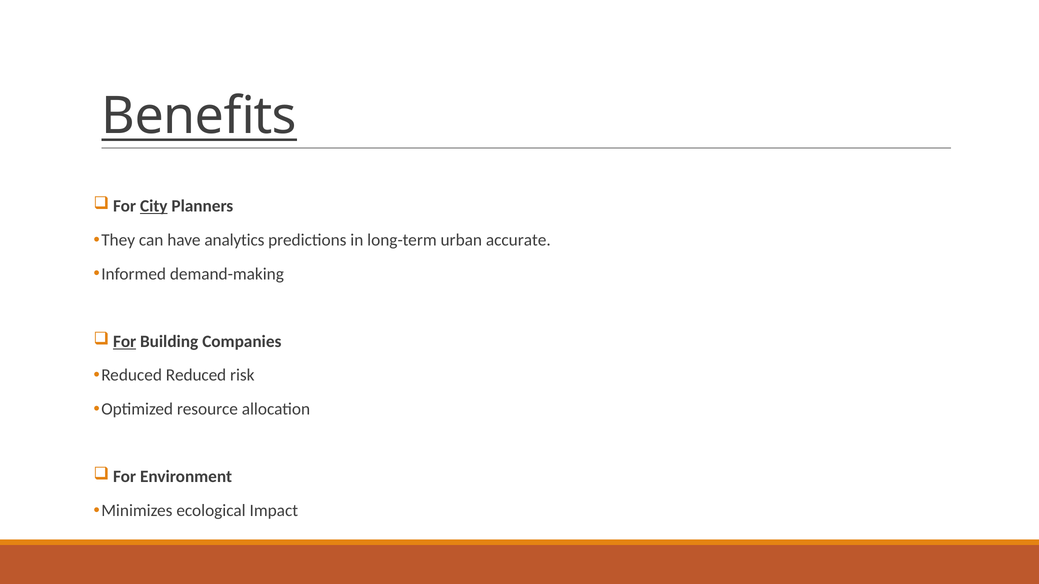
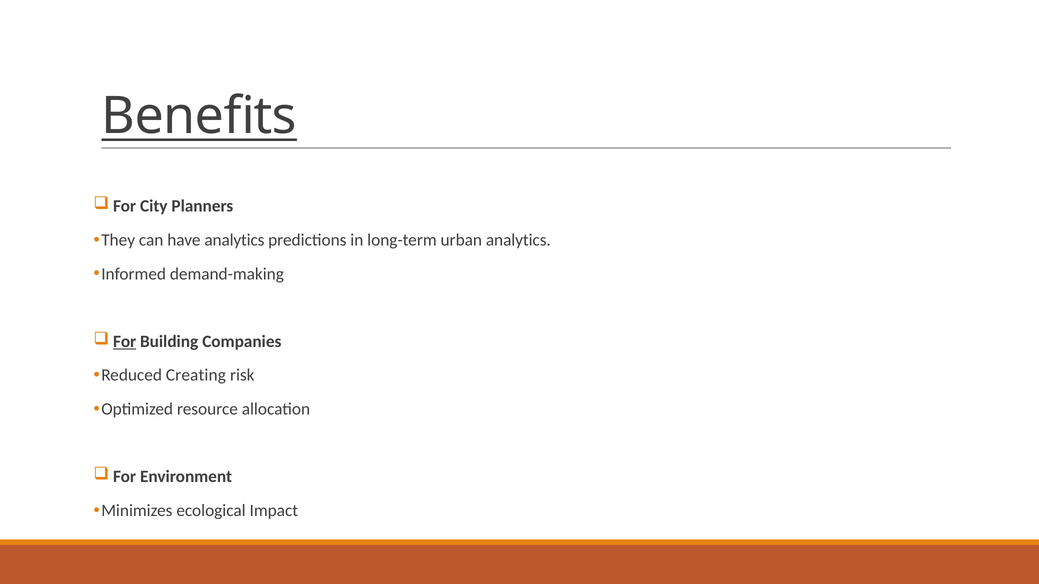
City underline: present -> none
urban accurate: accurate -> analytics
Reduced Reduced: Reduced -> Creating
